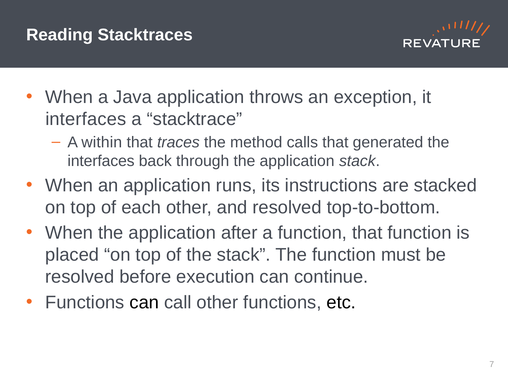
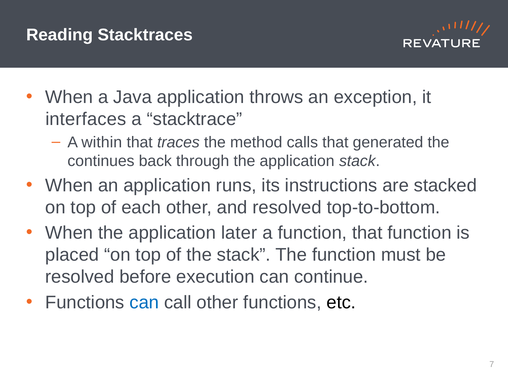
interfaces at (101, 161): interfaces -> continues
after: after -> later
can at (144, 302) colour: black -> blue
